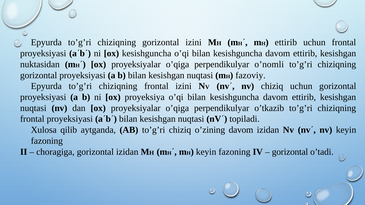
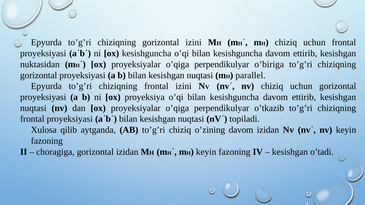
ettirib at (286, 43): ettirib -> chiziq
o’nomli: o’nomli -> o’biriga
fazoviy: fazoviy -> parallel
gorizontal at (290, 152): gorizontal -> kesishgan
